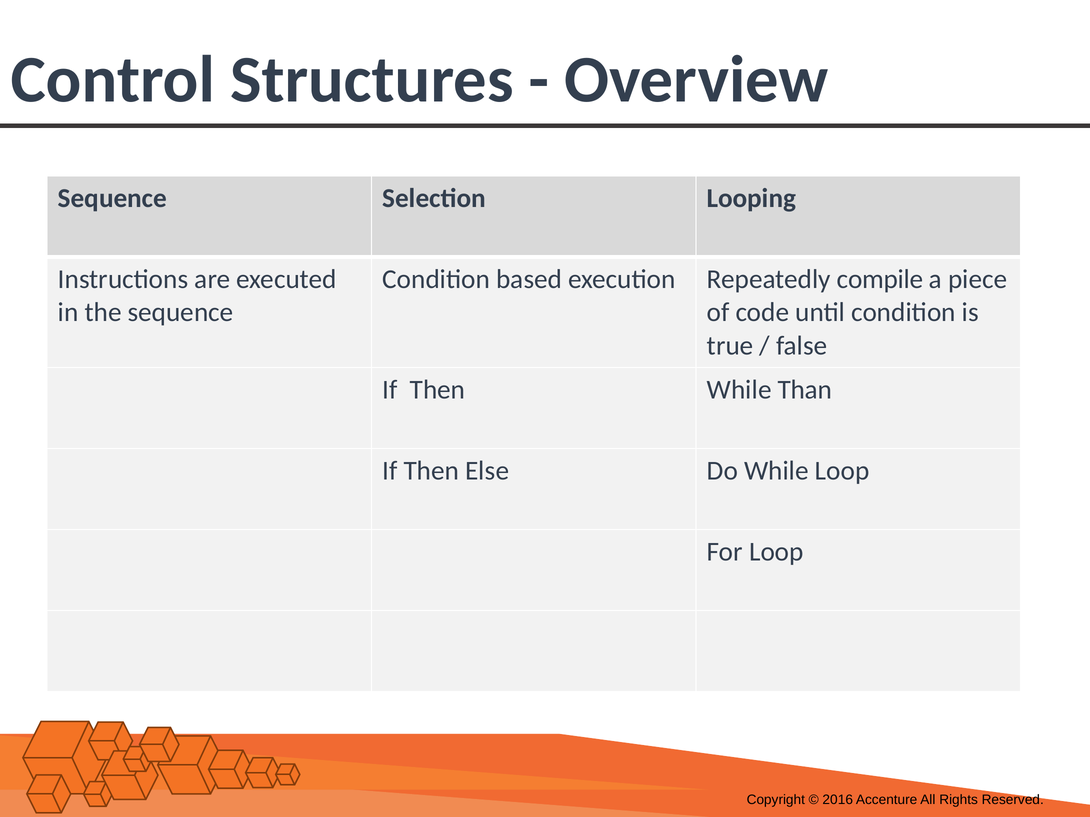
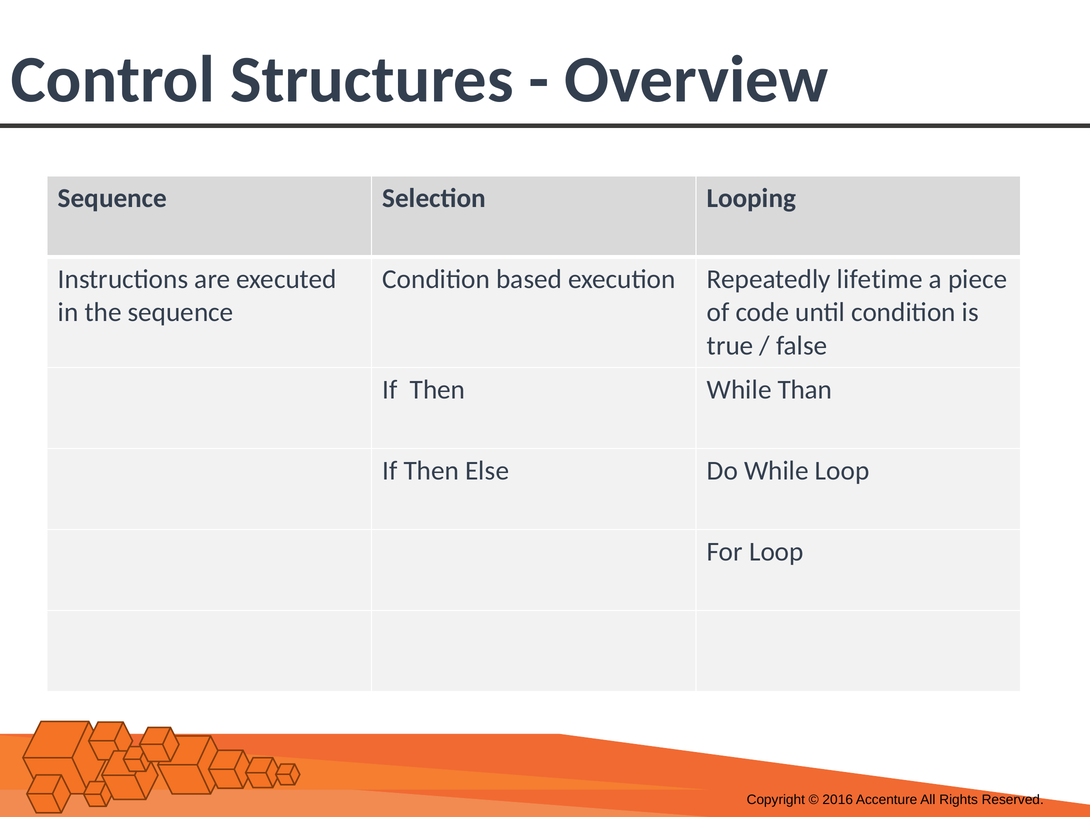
compile: compile -> lifetime
